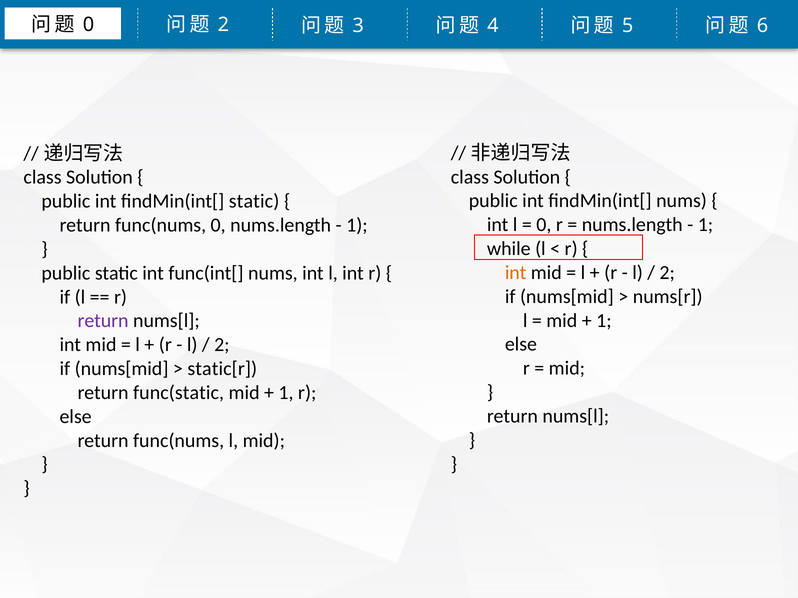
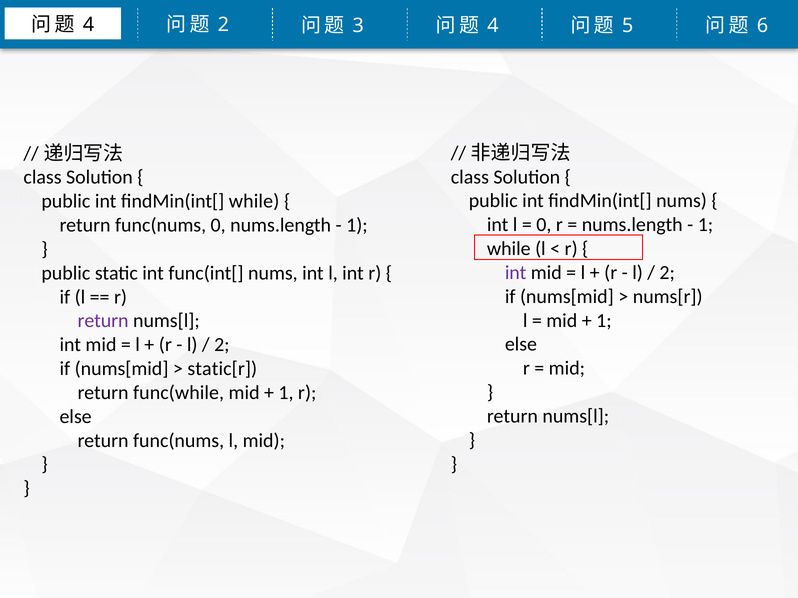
0 at (89, 25): 0 -> 4
findMin(int[ static: static -> while
int at (516, 273) colour: orange -> purple
func(static: func(static -> func(while
